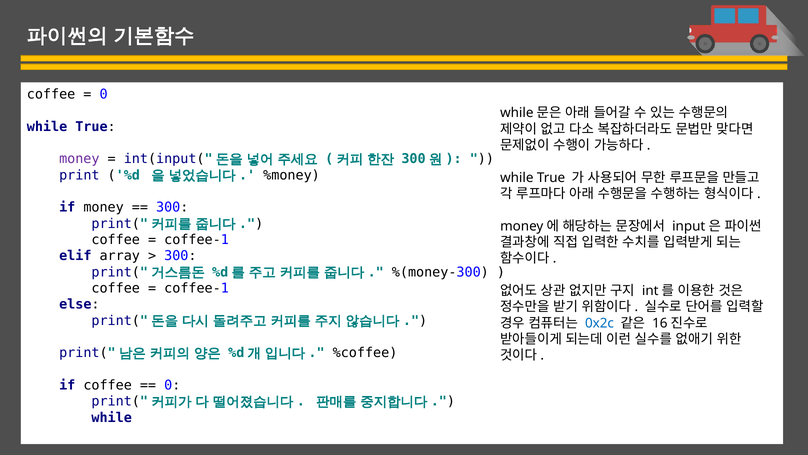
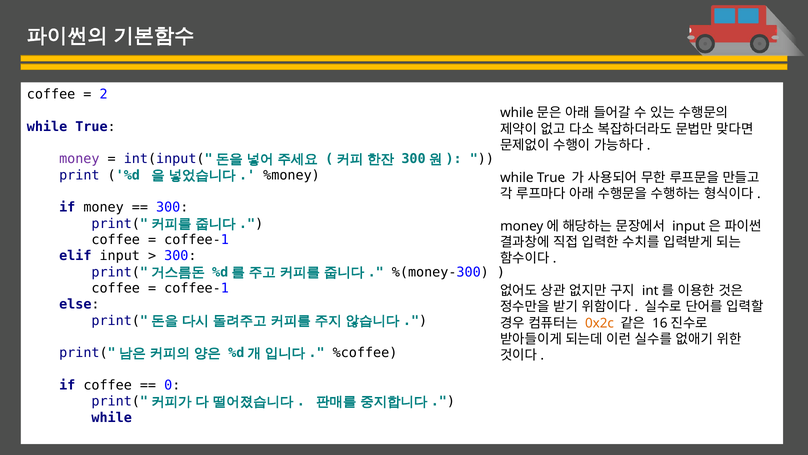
0 at (104, 94): 0 -> 2
array: array -> input
0x2c colour: blue -> orange
